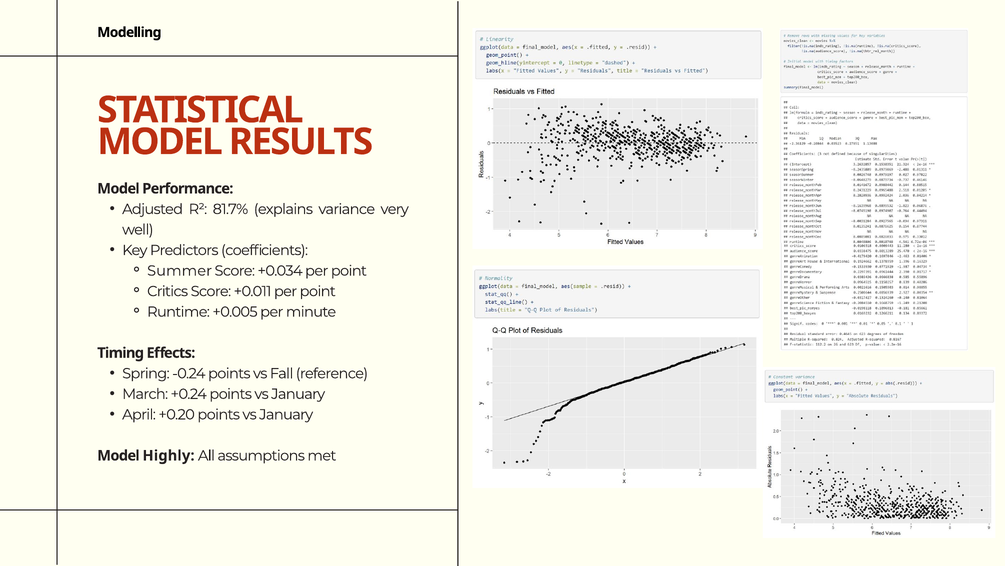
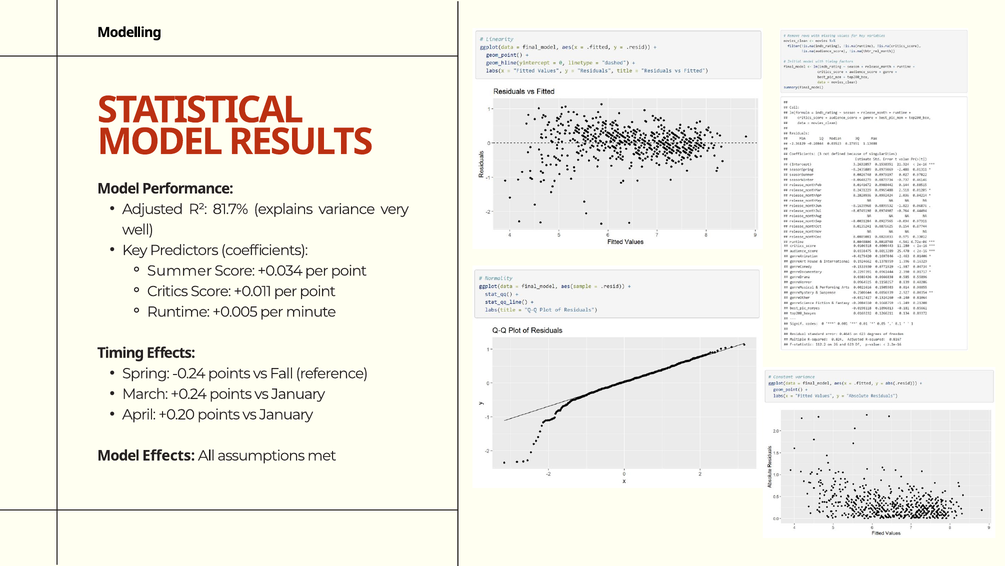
Model Highly: Highly -> Effects
